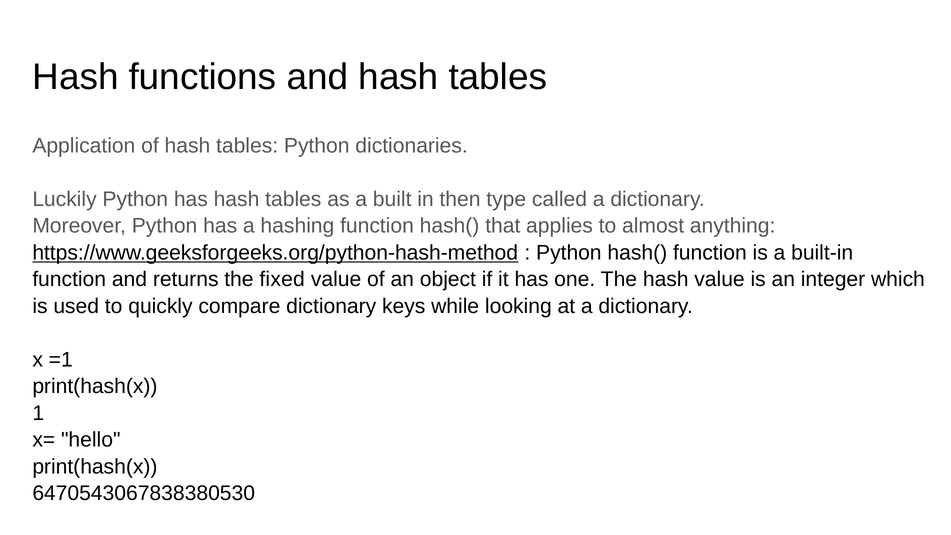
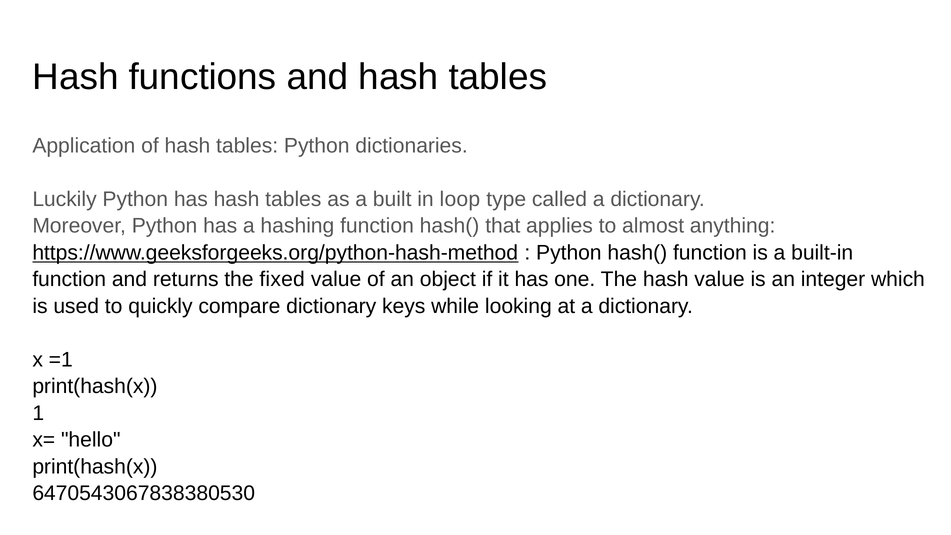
then: then -> loop
